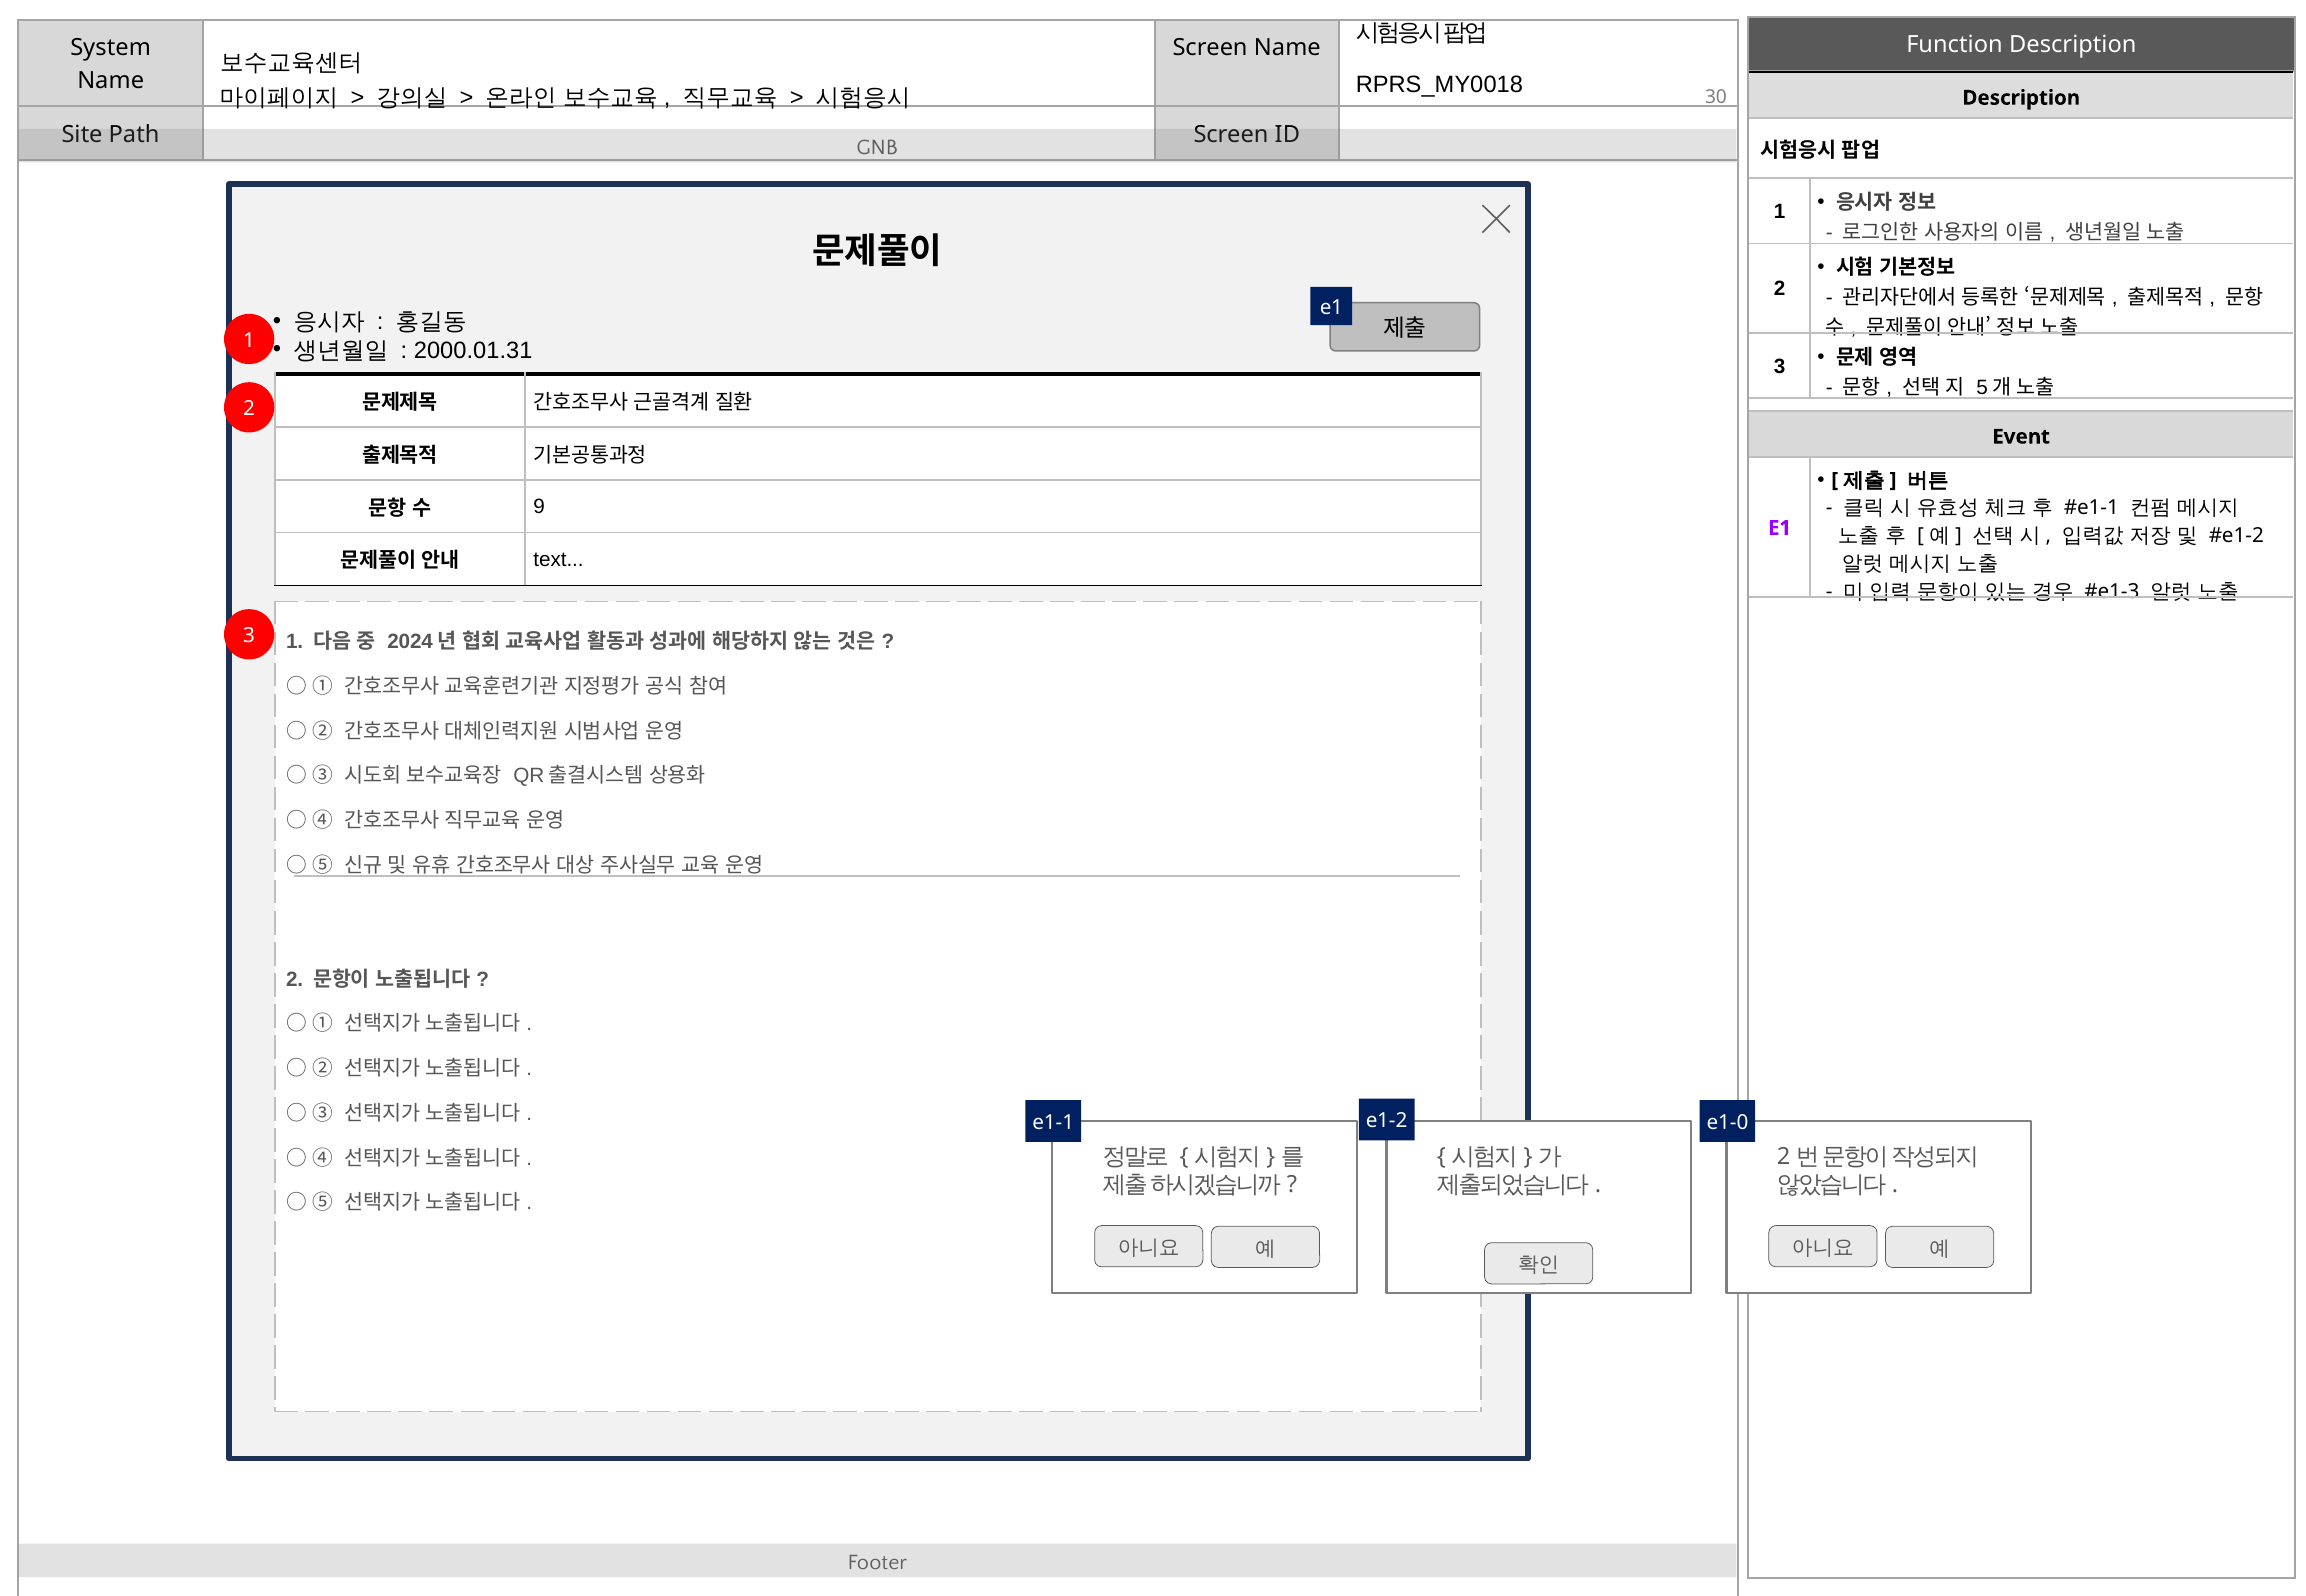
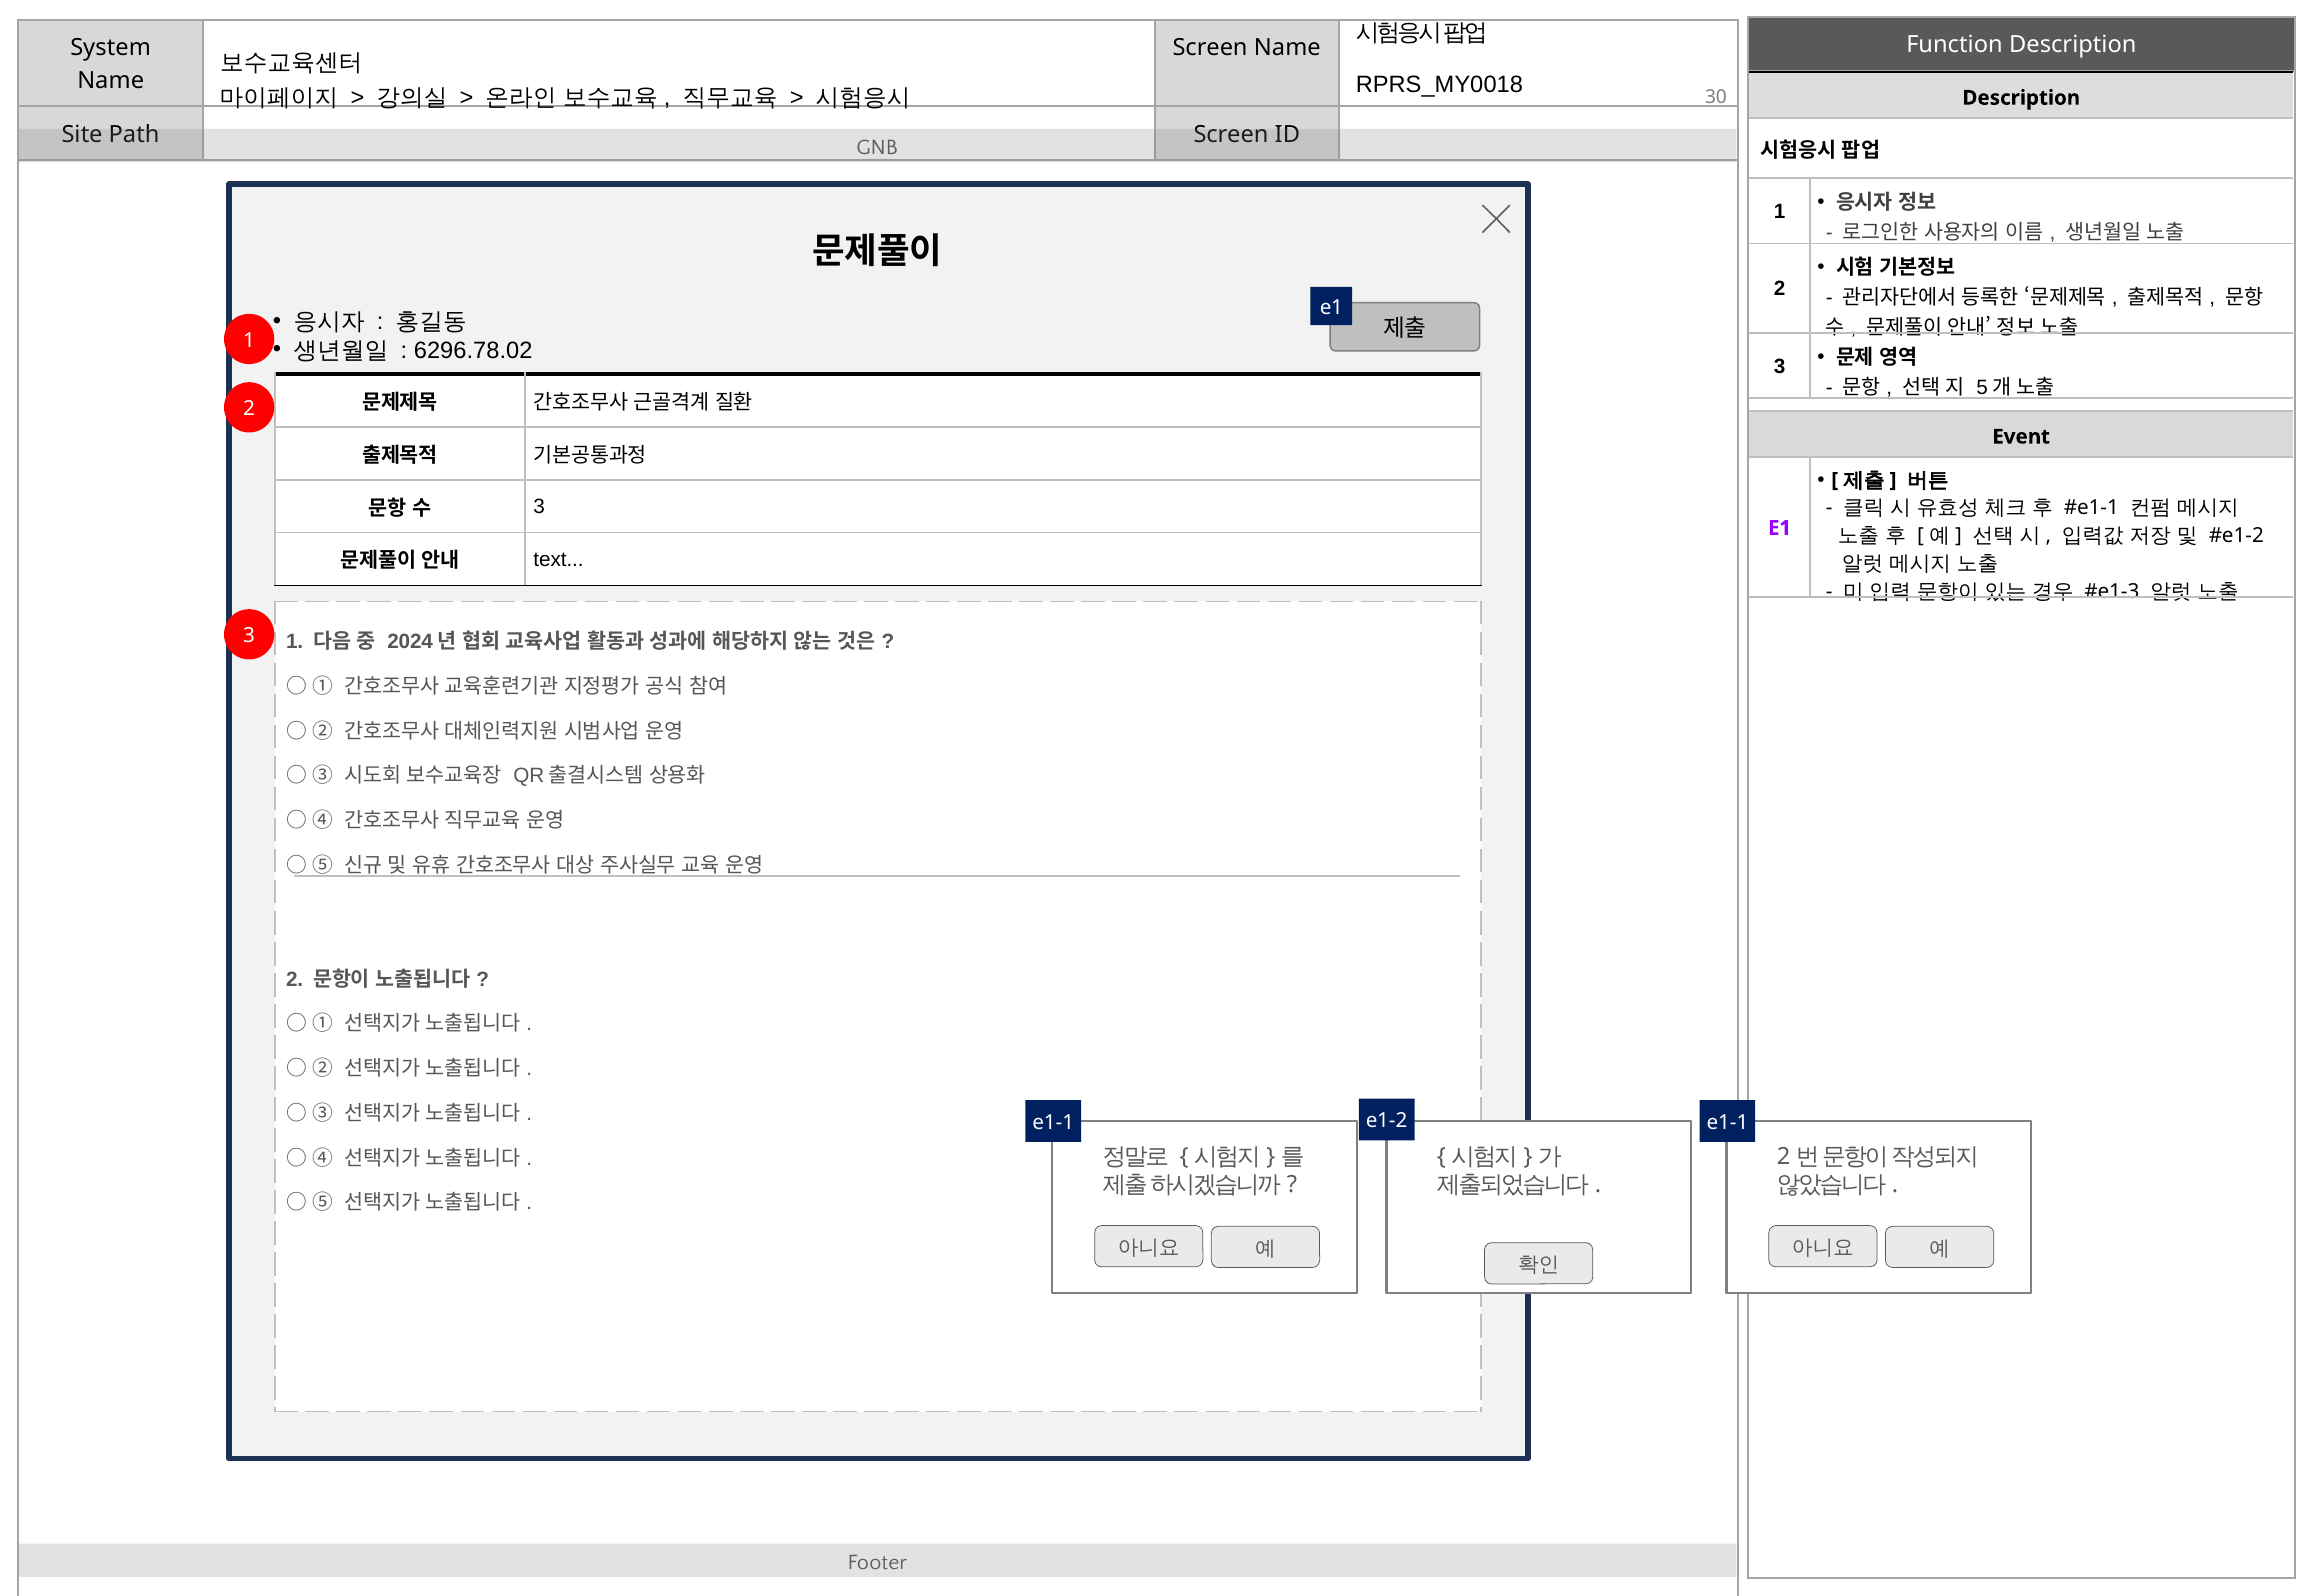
2000.01.31: 2000.01.31 -> 6296.78.02
9 at (539, 507): 9 -> 3
e1-0 at (1728, 1123): e1-0 -> e1-1
